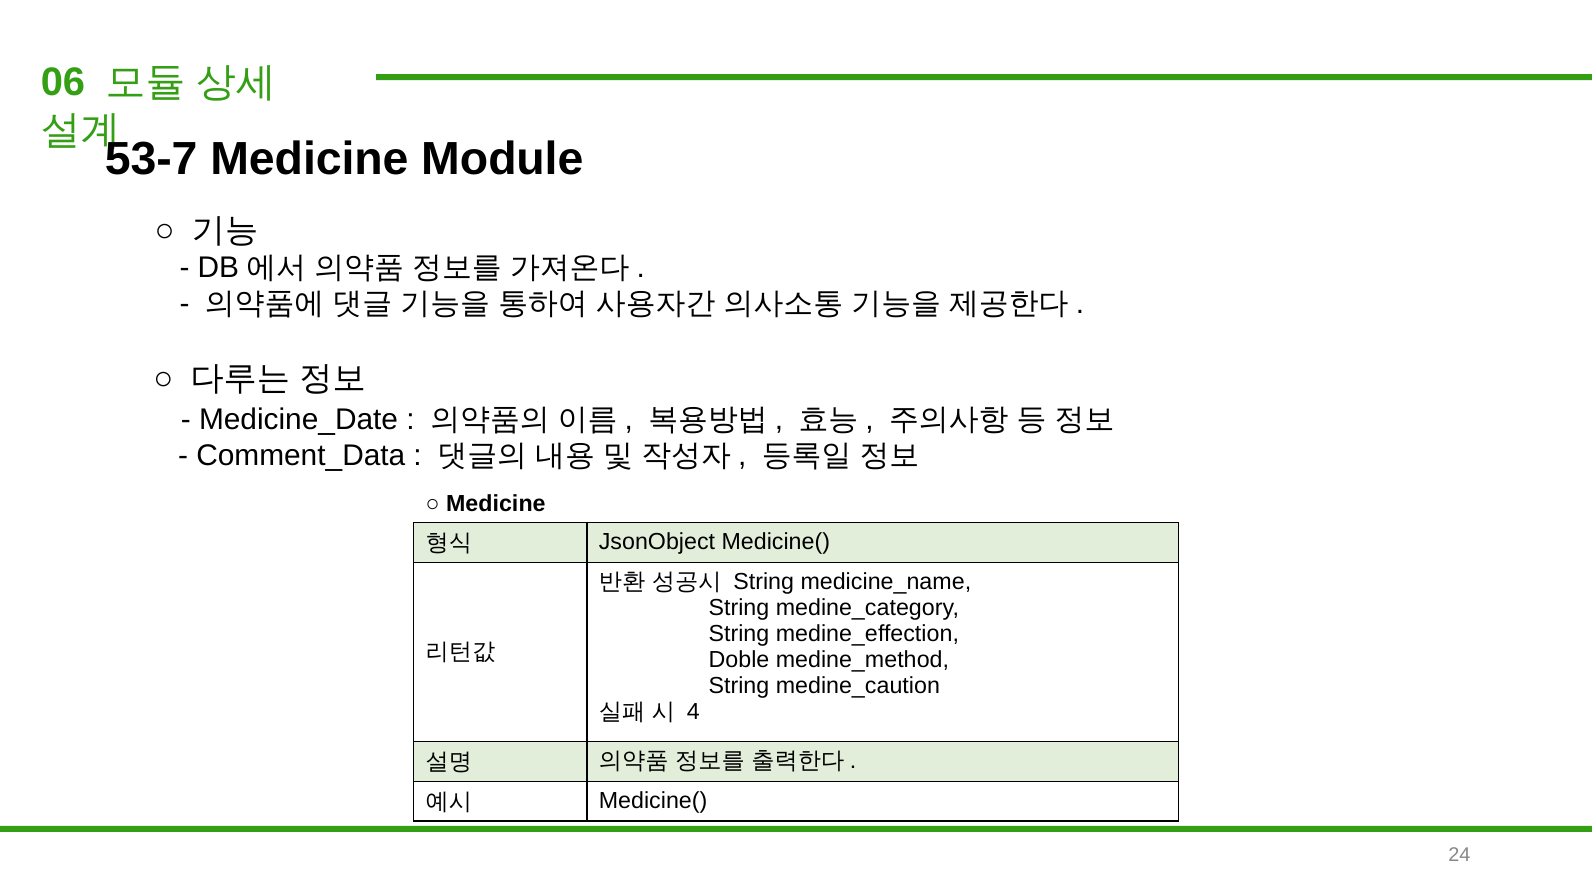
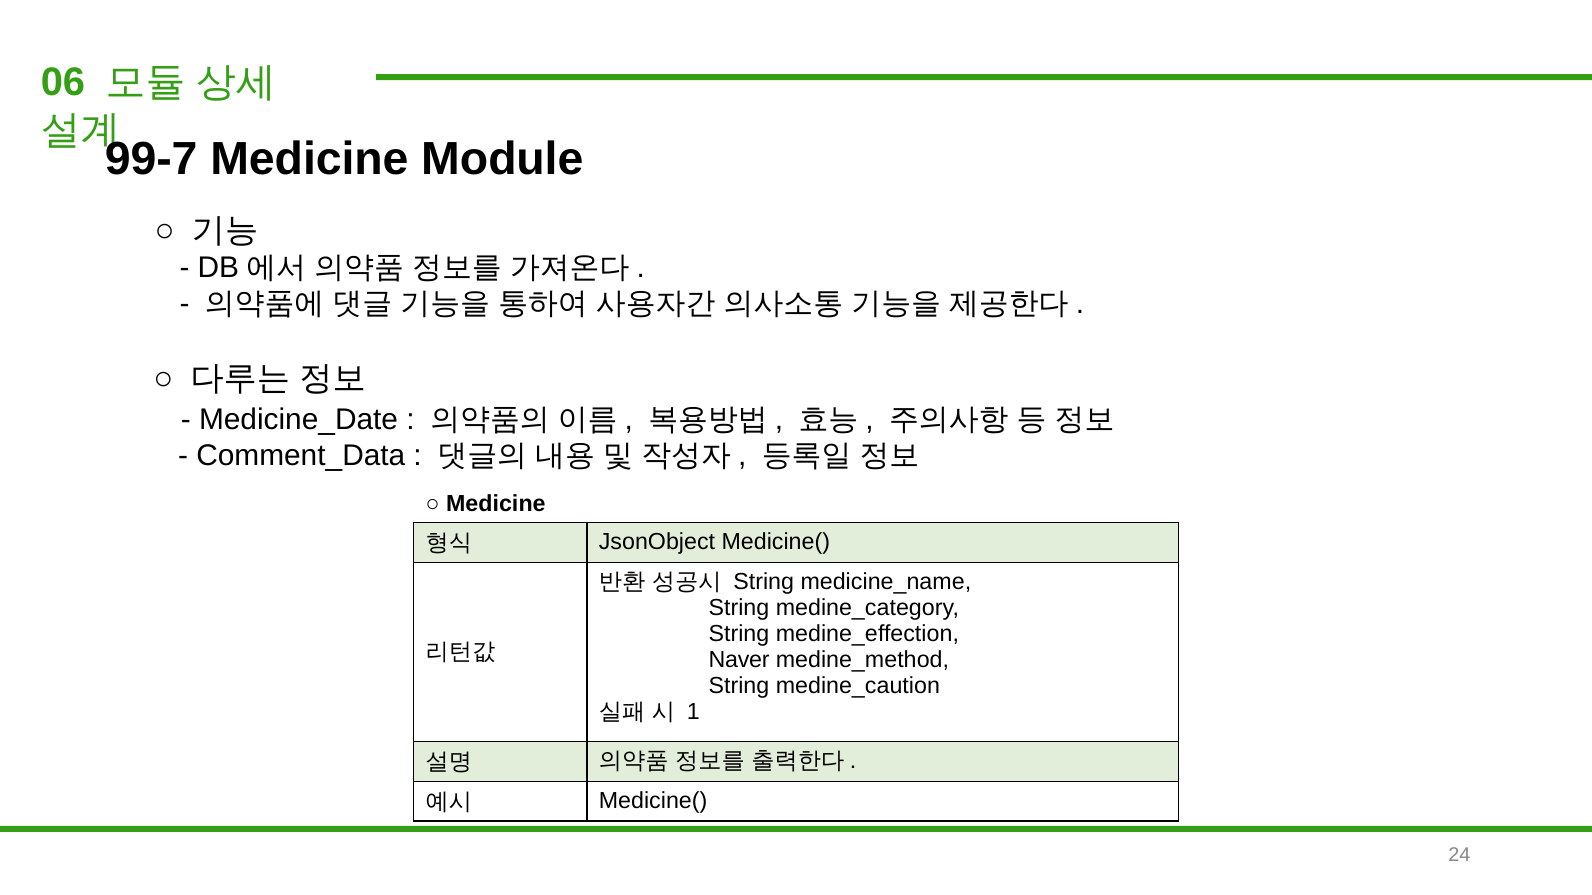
53-7: 53-7 -> 99-7
Doble: Doble -> Naver
4: 4 -> 1
